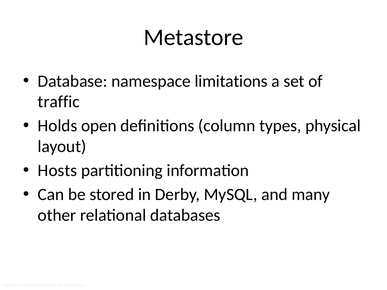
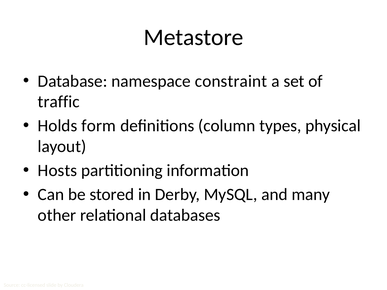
limitations: limitations -> constraint
open: open -> form
